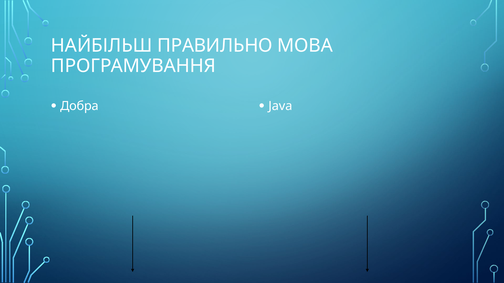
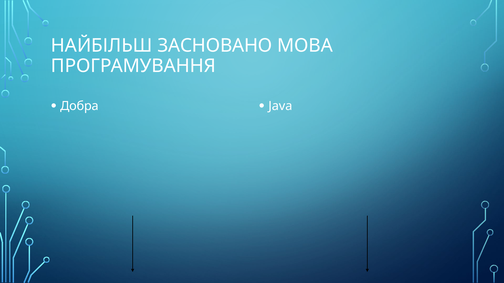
ПРАВИЛЬНО: ПРАВИЛЬНО -> ЗАСНОВАНО
